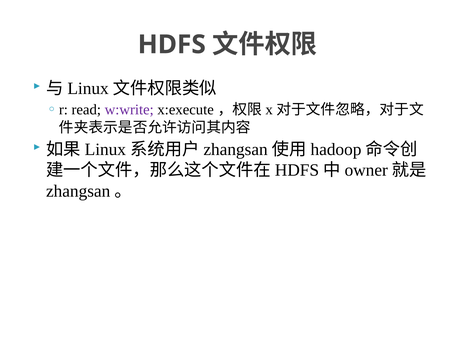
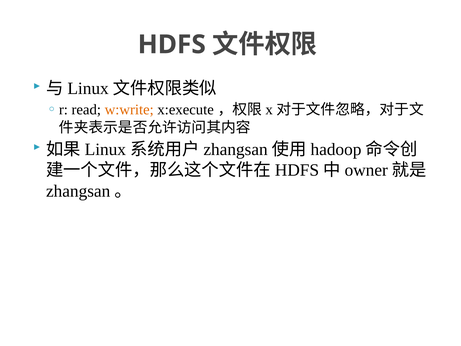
w:write colour: purple -> orange
